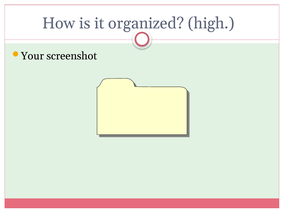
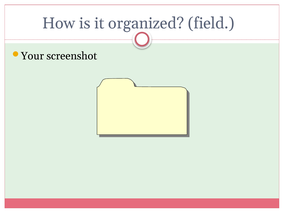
high: high -> field
